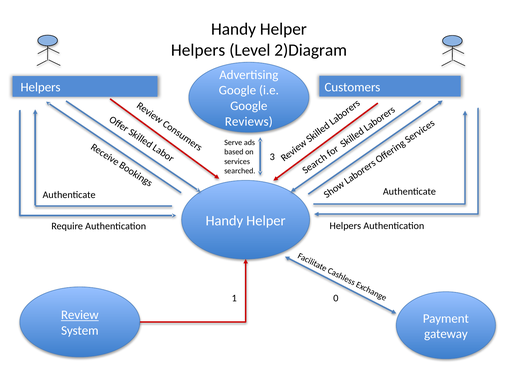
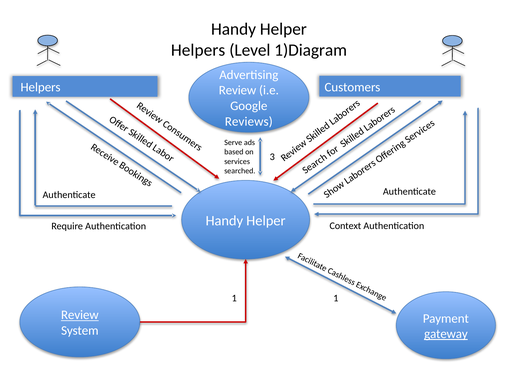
2)Diagram: 2)Diagram -> 1)Diagram
Google at (237, 90): Google -> Review
Authentication Helpers: Helpers -> Context
0 at (336, 298): 0 -> 1
gateway underline: none -> present
